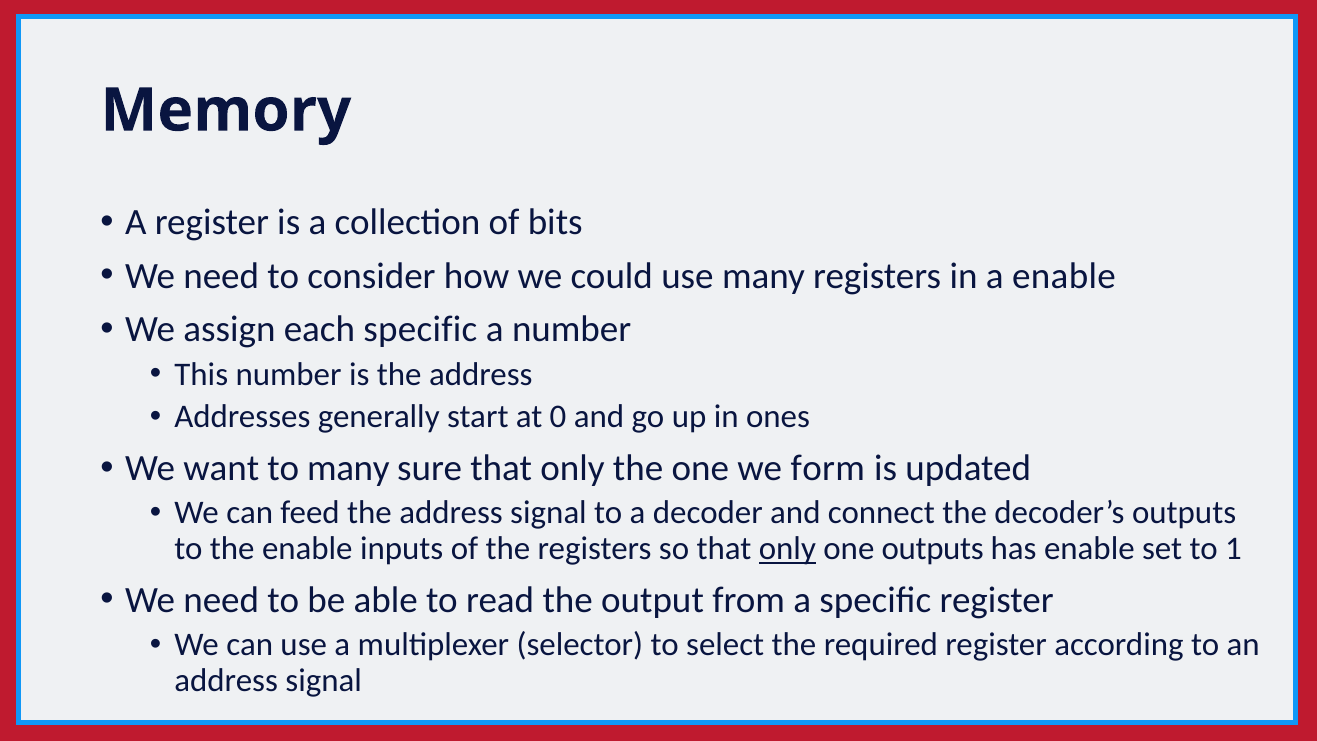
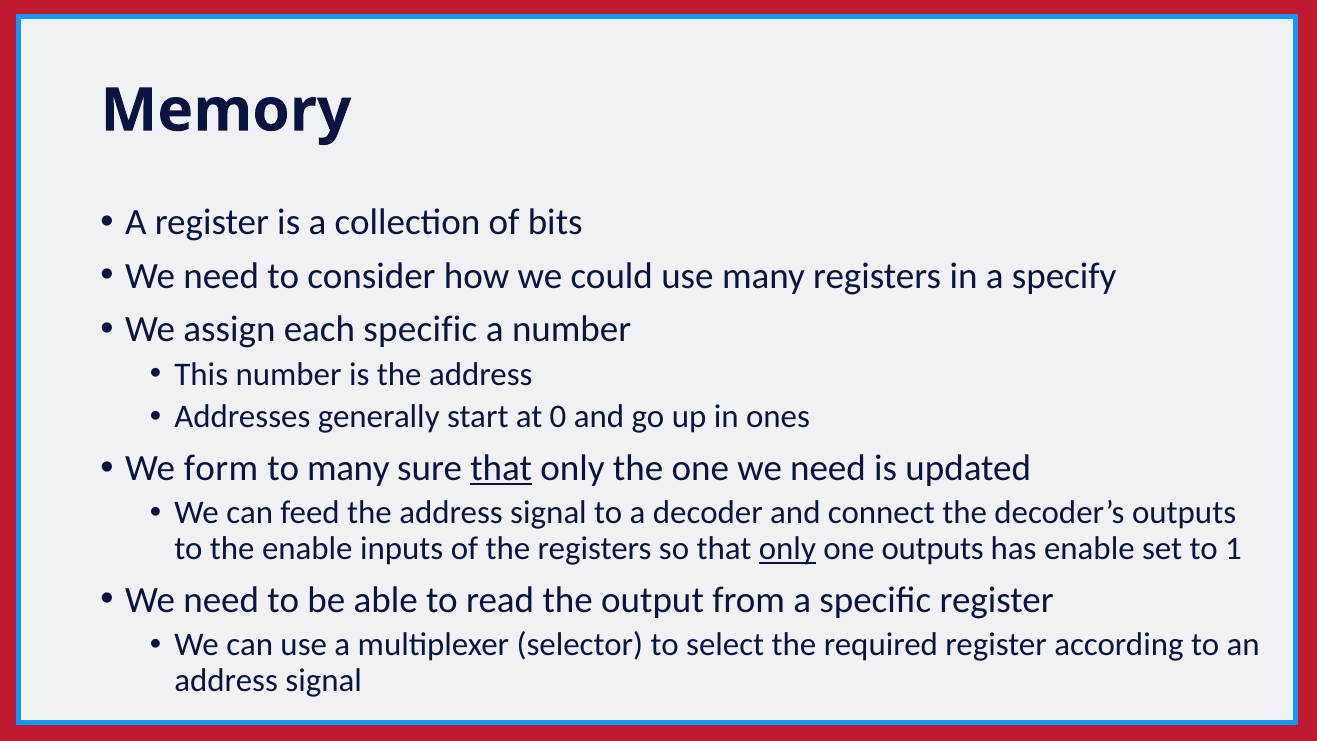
a enable: enable -> specify
want: want -> form
that at (501, 468) underline: none -> present
one we form: form -> need
